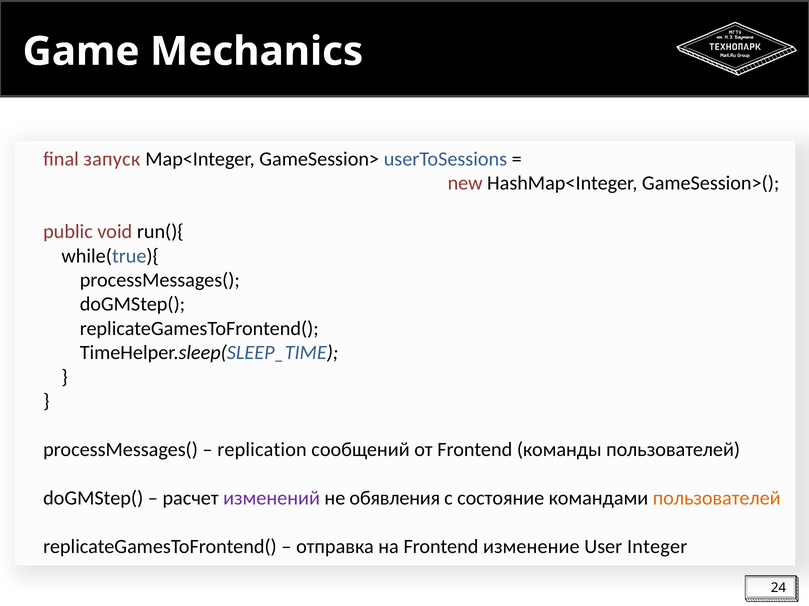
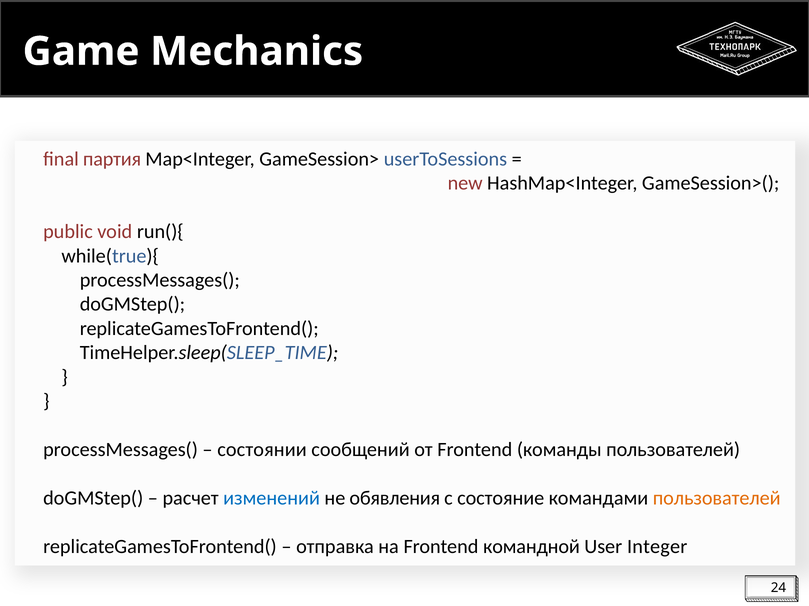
запуск: запуск -> партия
replication: replication -> состоянии
изменений colour: purple -> blue
изменение: изменение -> командной
